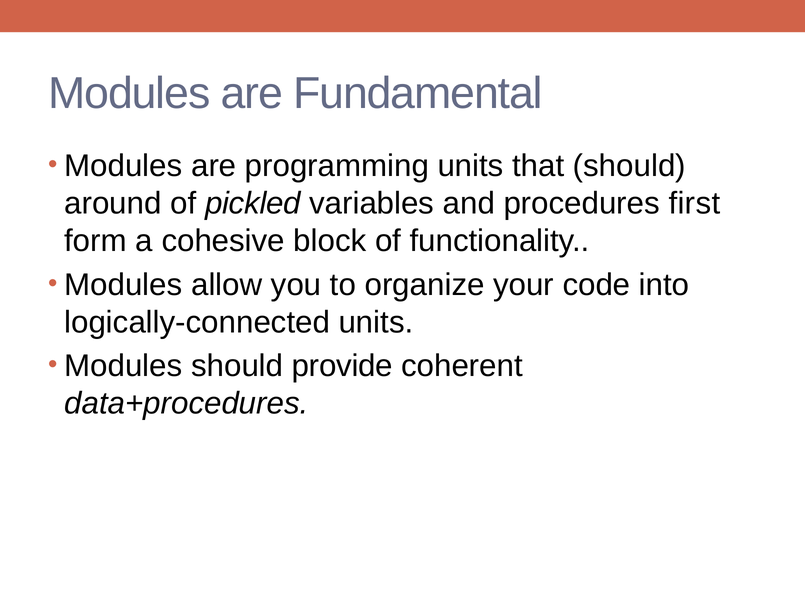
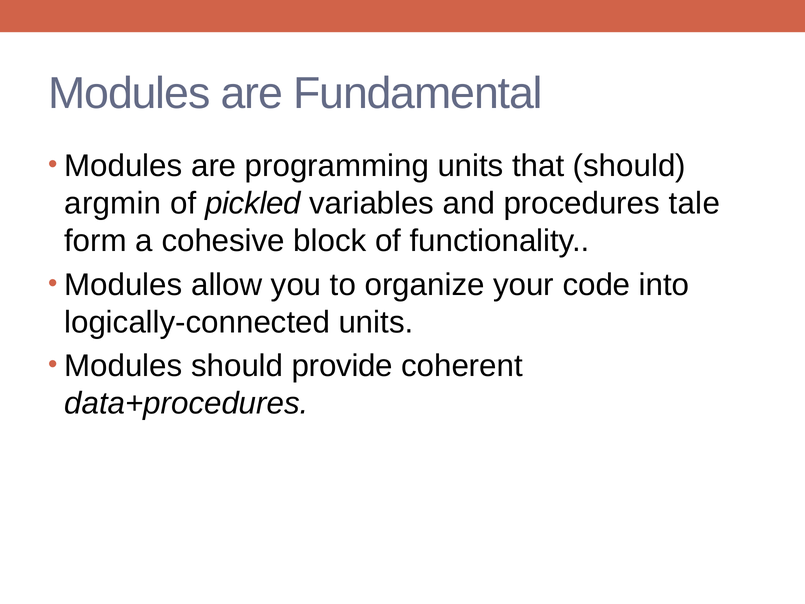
around: around -> argmin
first: first -> tale
